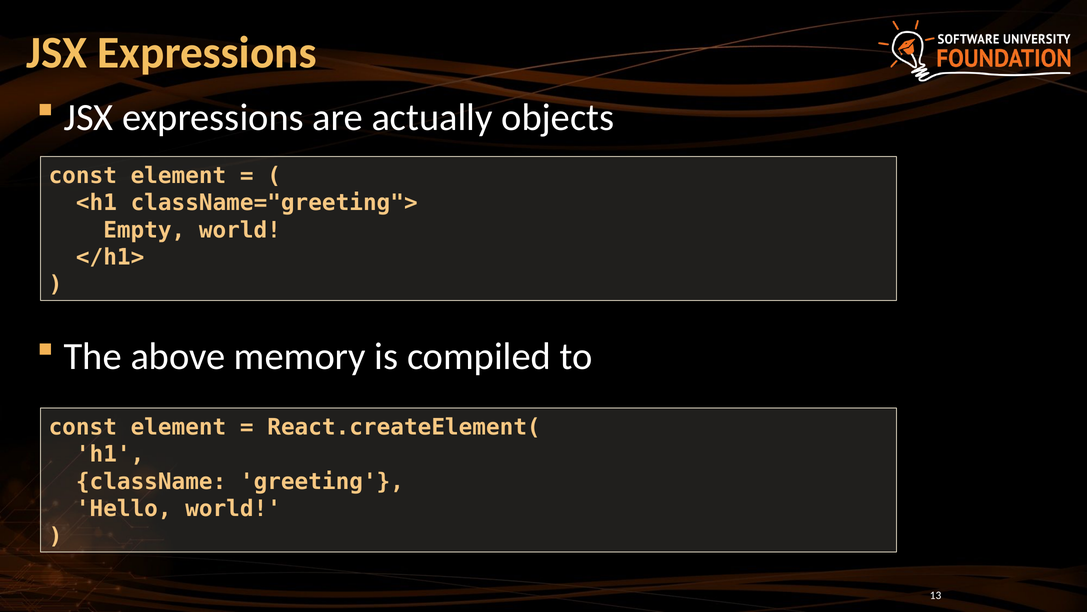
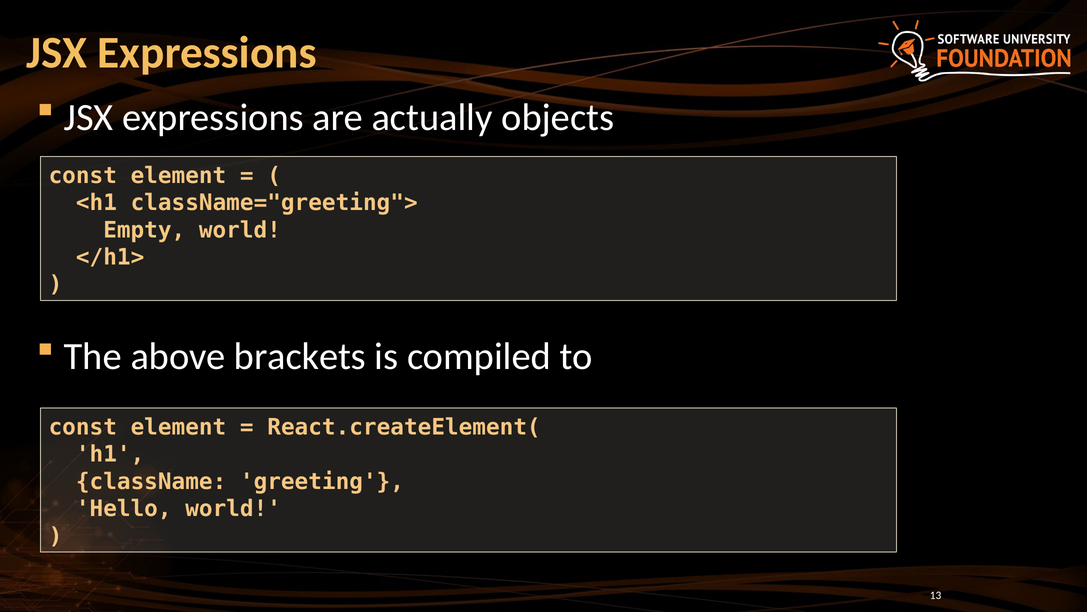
memory: memory -> brackets
